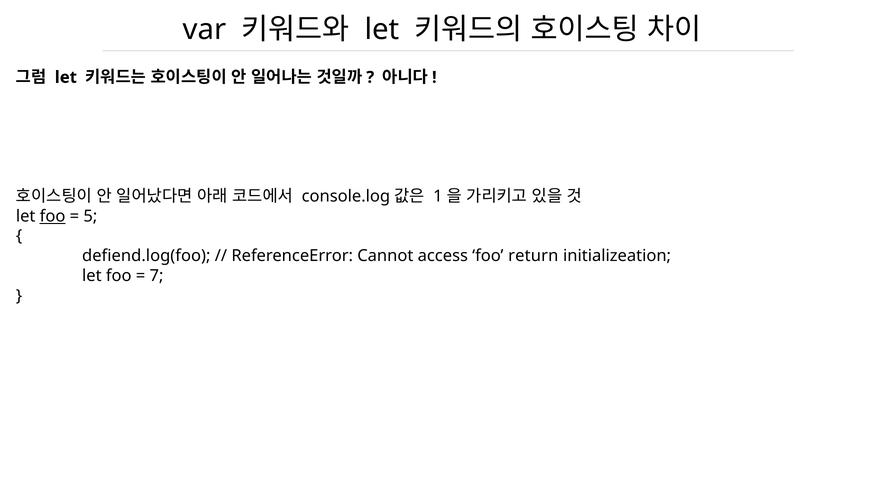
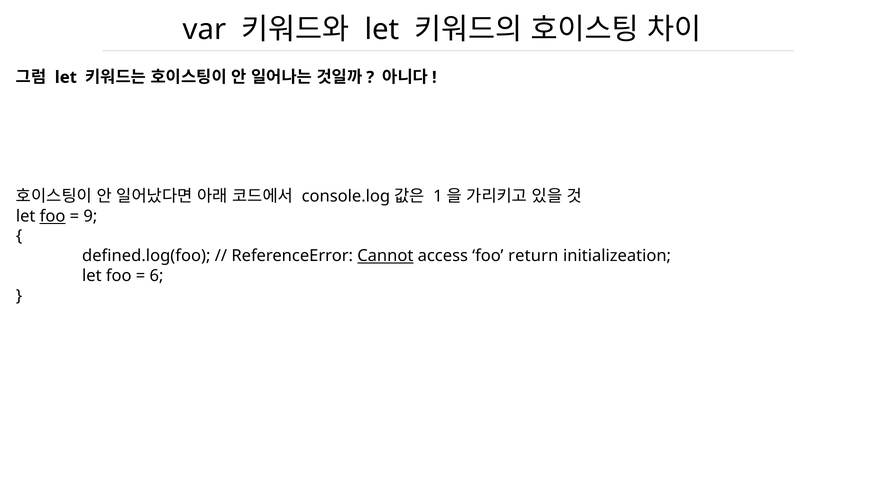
5: 5 -> 9
defiend.log(foo: defiend.log(foo -> defined.log(foo
Cannot underline: none -> present
7: 7 -> 6
